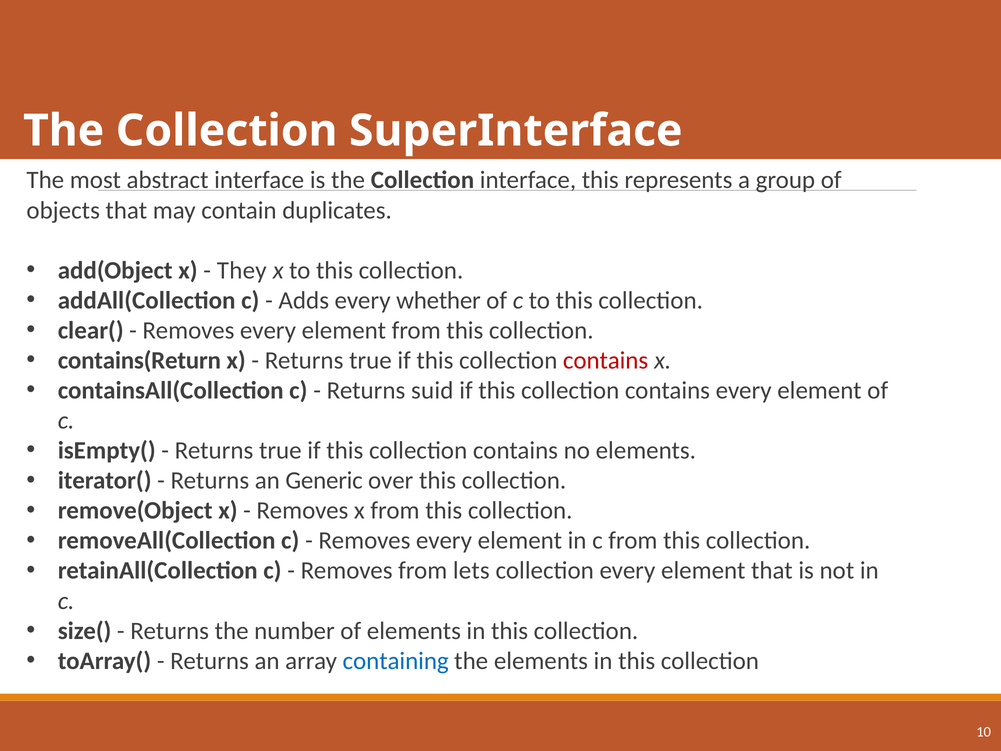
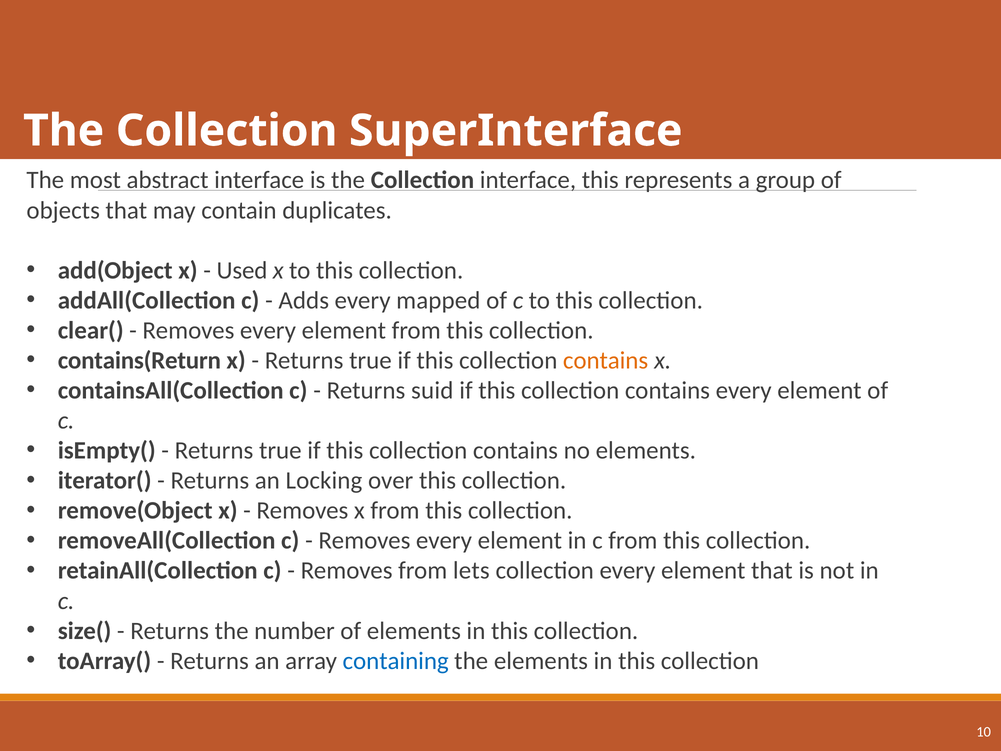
They: They -> Used
whether: whether -> mapped
contains at (606, 360) colour: red -> orange
Generic: Generic -> Locking
